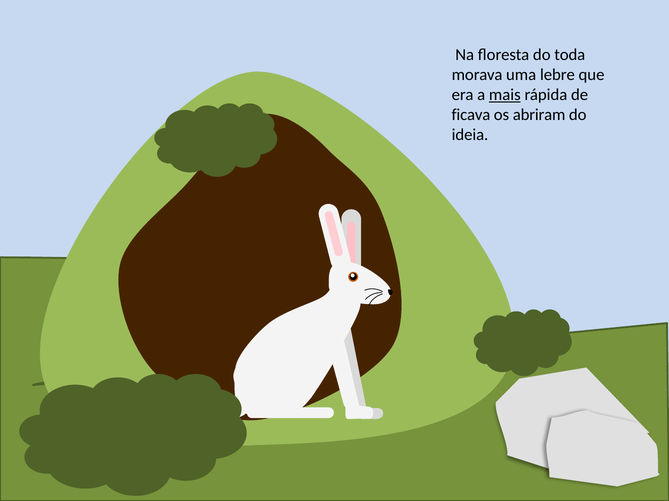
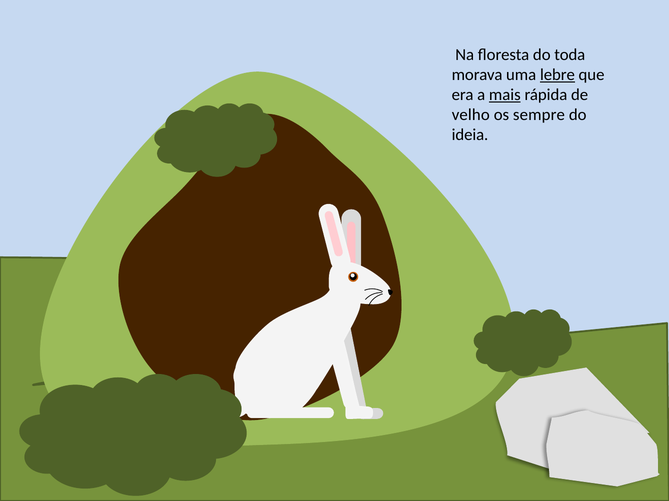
lebre underline: none -> present
ficava: ficava -> velho
abriram: abriram -> sempre
